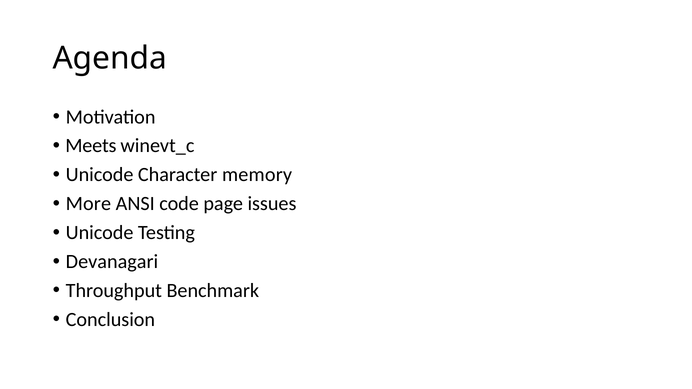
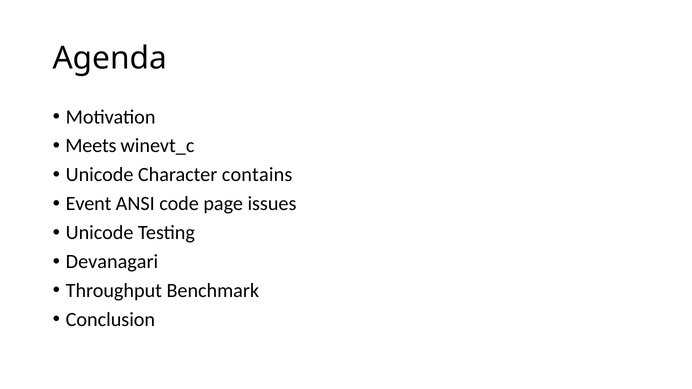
memory: memory -> contains
More: More -> Event
